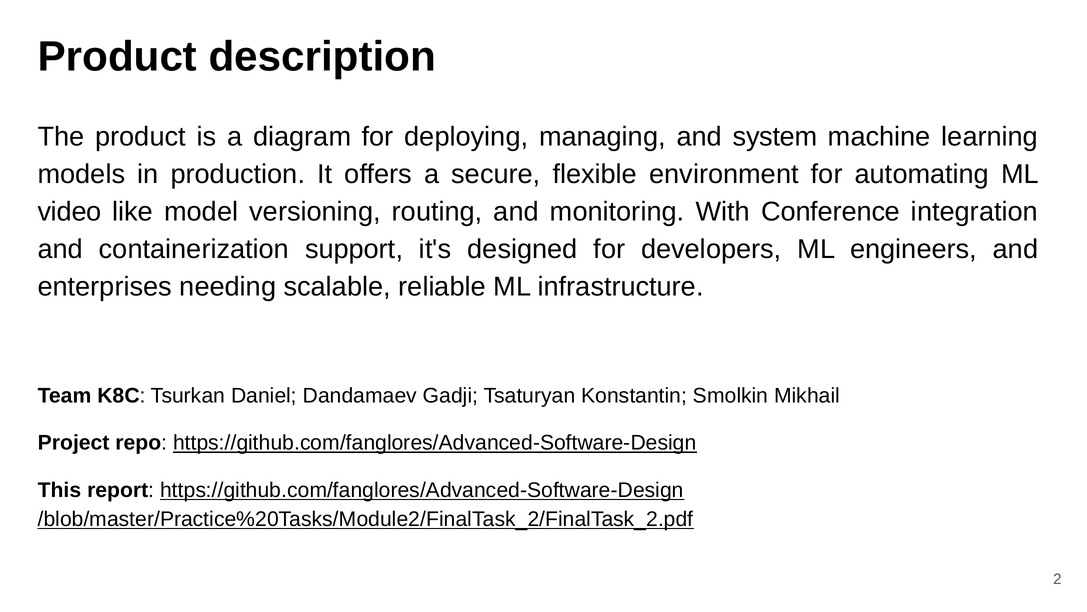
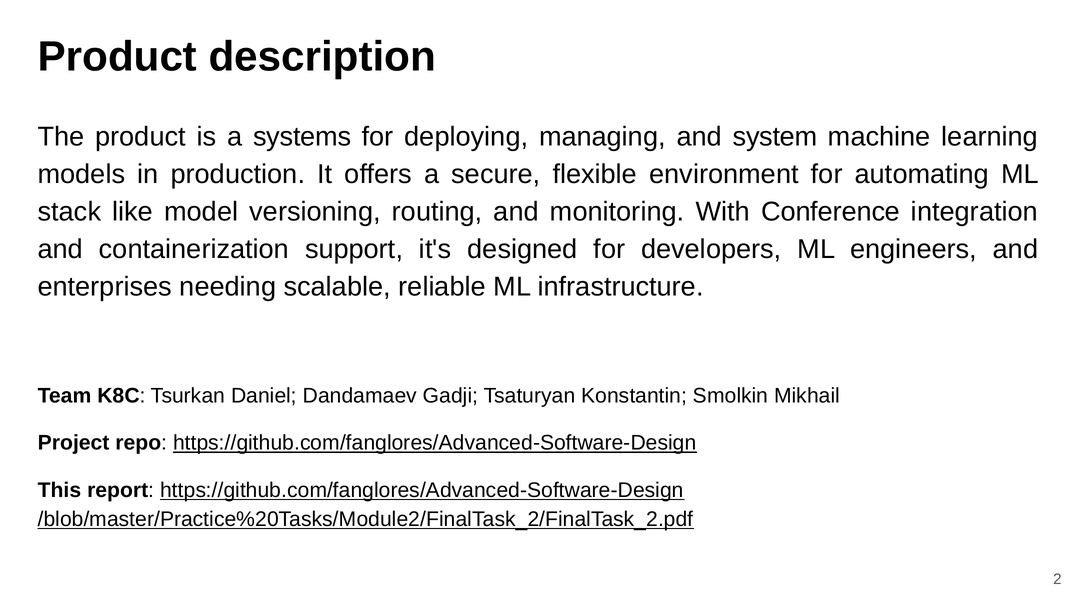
diagram: diagram -> systems
video: video -> stack
